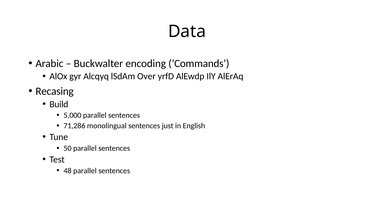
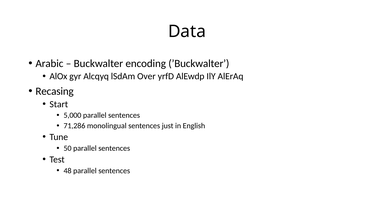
’Commands: ’Commands -> ’Buckwalter
Build: Build -> Start
